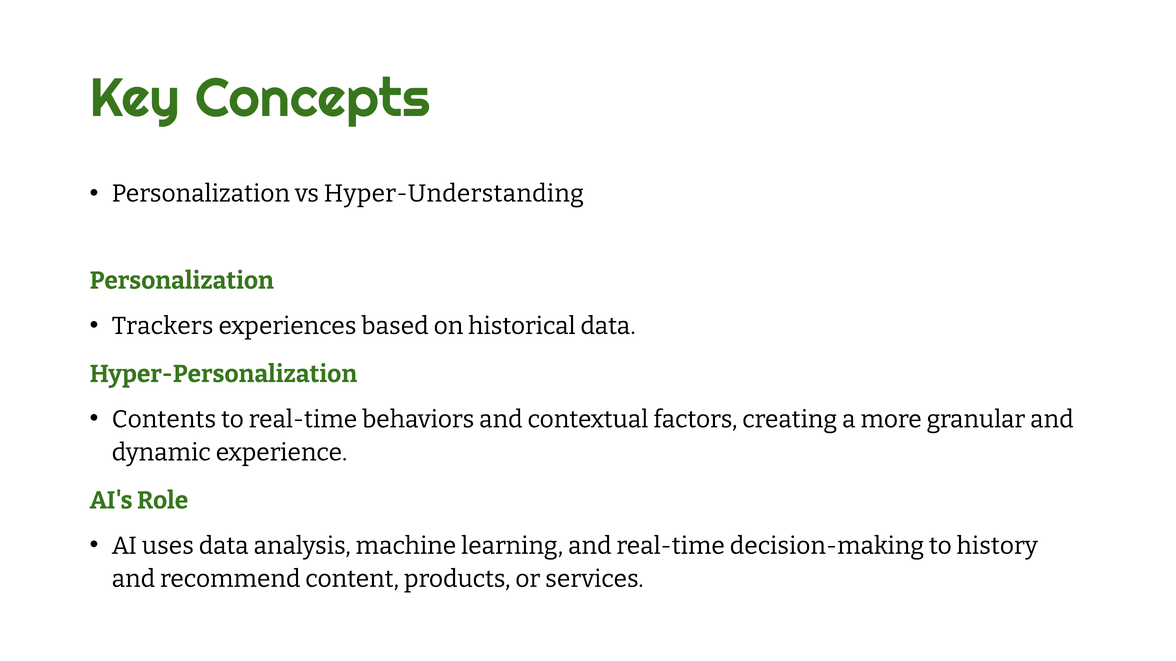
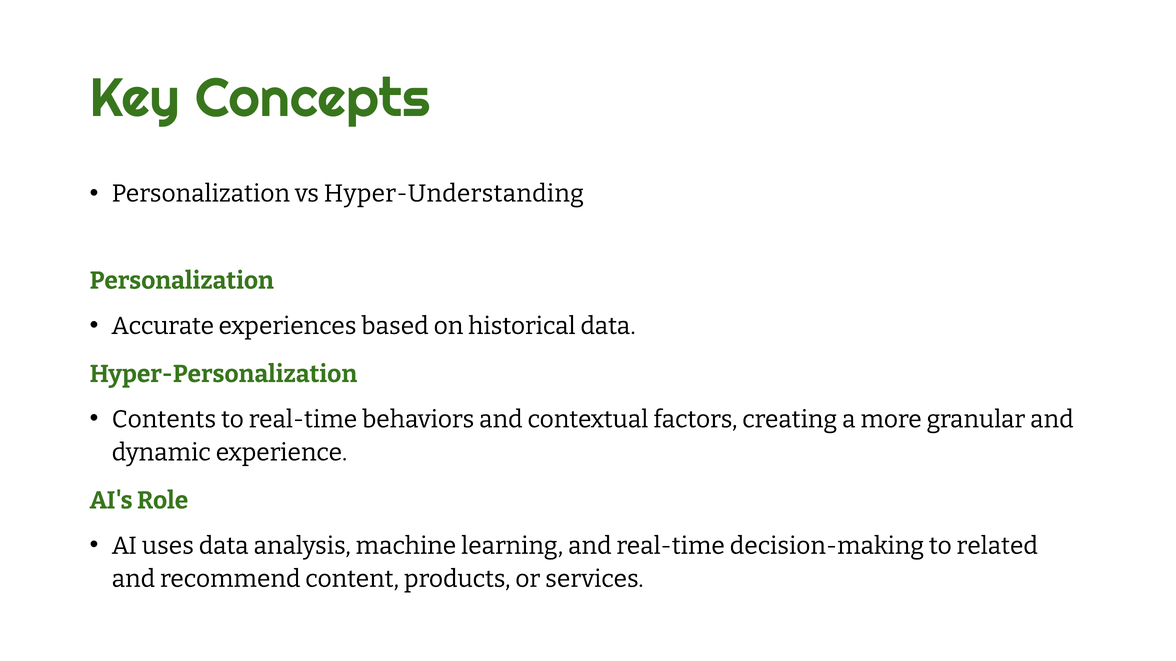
Trackers: Trackers -> Accurate
history: history -> related
